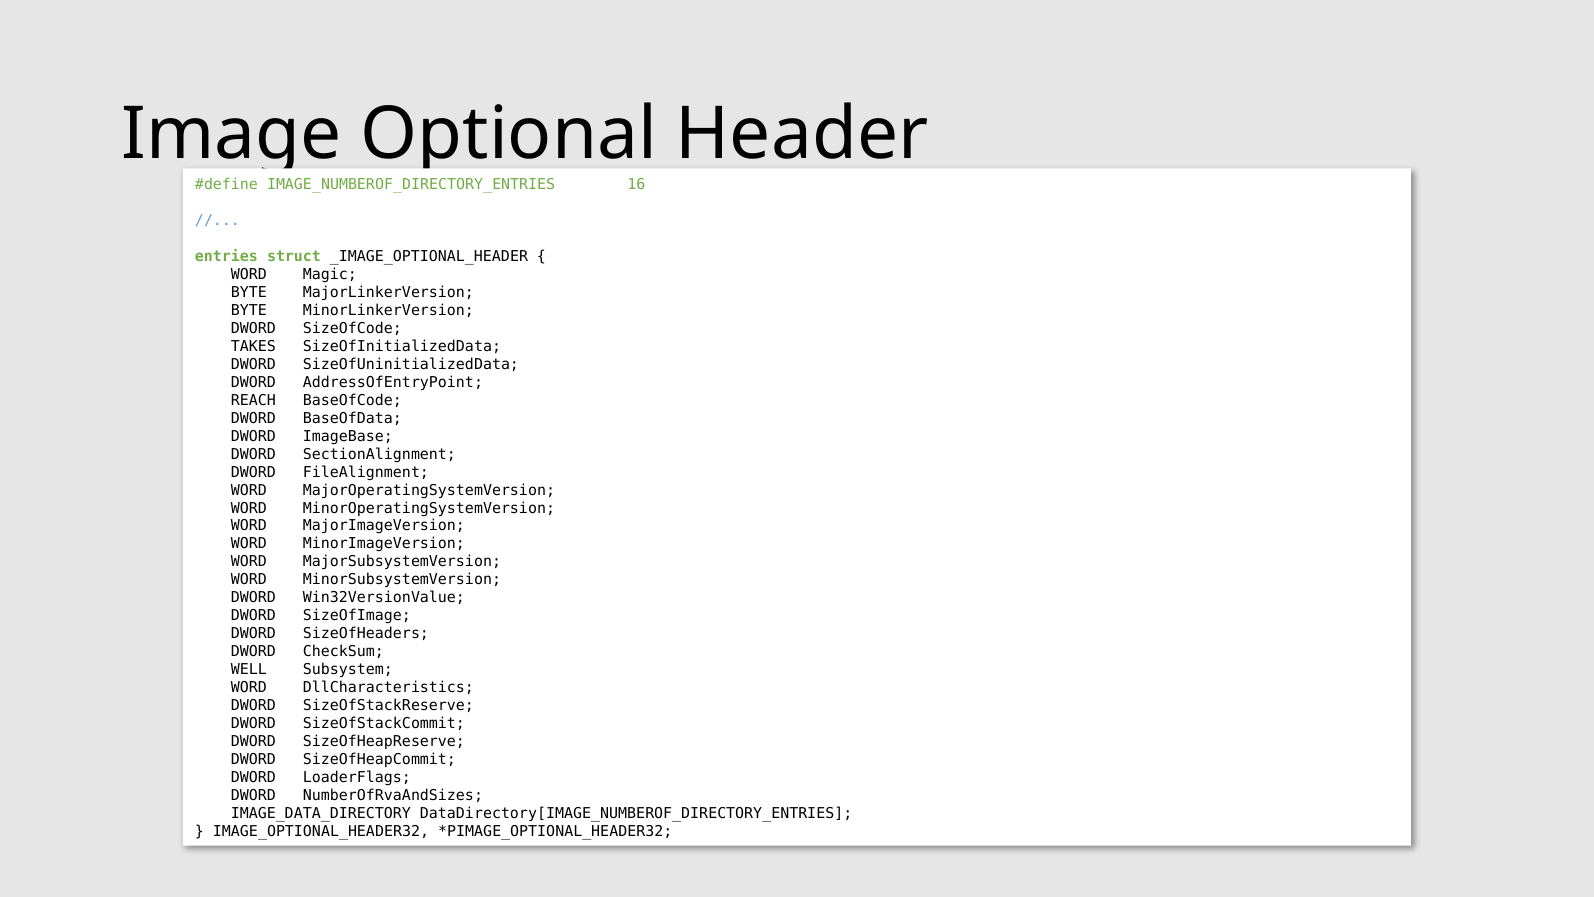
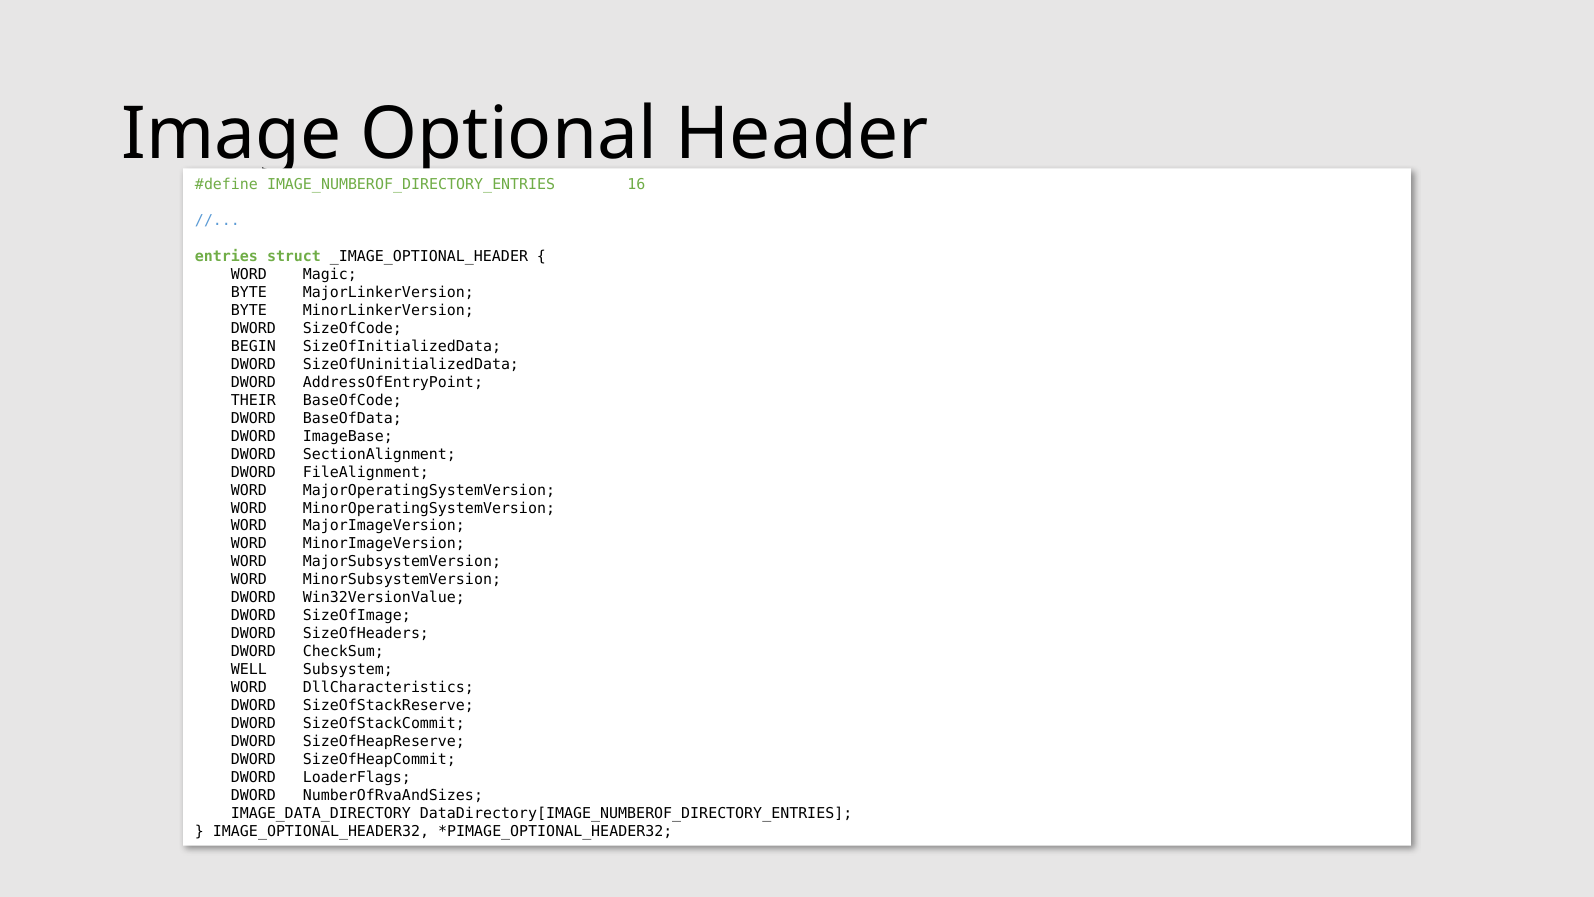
TAKES: TAKES -> BEGIN
REACH: REACH -> THEIR
